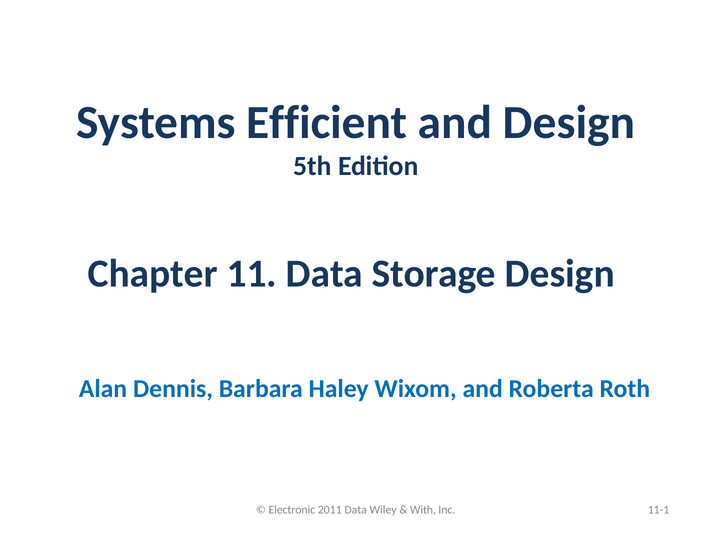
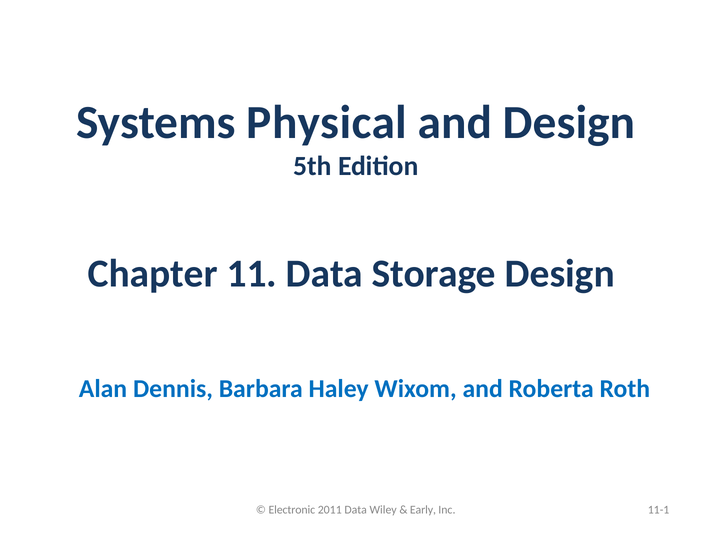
Efficient: Efficient -> Physical
With: With -> Early
